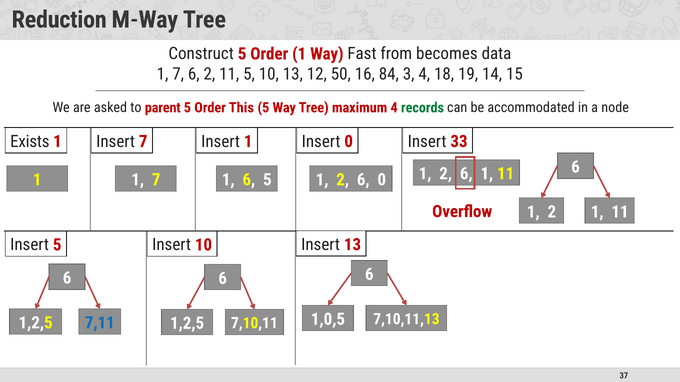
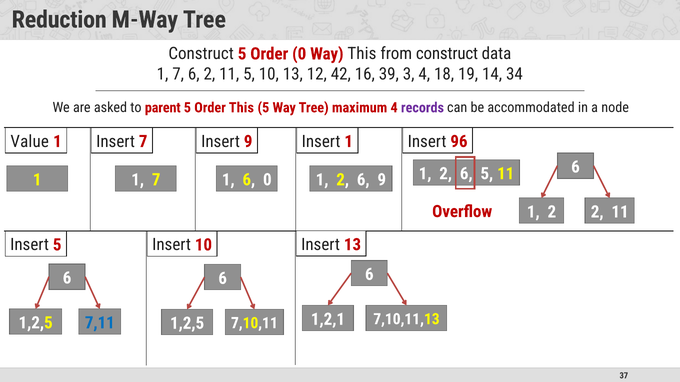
Order 1: 1 -> 0
Way Fast: Fast -> This
from becomes: becomes -> construct
50: 50 -> 42
84: 84 -> 39
15: 15 -> 34
records colour: green -> purple
Exists: Exists -> Value
Insert 1: 1 -> 9
Insert 0: 0 -> 1
33: 33 -> 96
6 1: 1 -> 5
6 5: 5 -> 0
6 0: 0 -> 9
2 1: 1 -> 2
1,0,5: 1,0,5 -> 1,2,1
